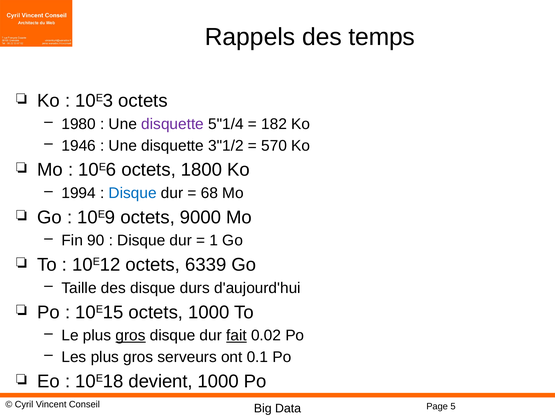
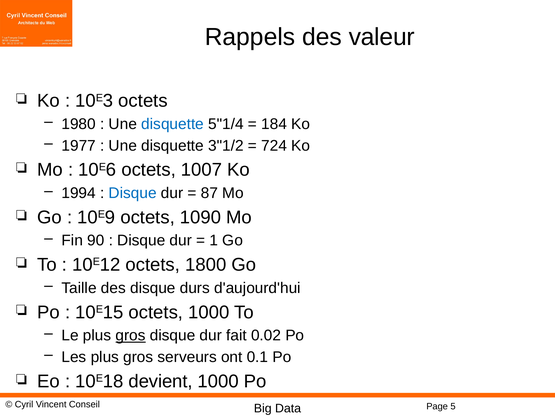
temps: temps -> valeur
disquette at (173, 124) colour: purple -> blue
182: 182 -> 184
1946: 1946 -> 1977
570: 570 -> 724
1800: 1800 -> 1007
68: 68 -> 87
9000: 9000 -> 1090
6339: 6339 -> 1800
fait underline: present -> none
